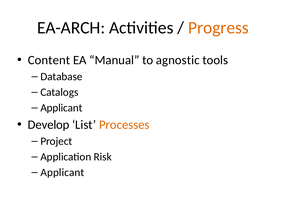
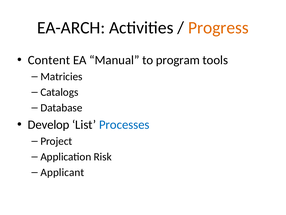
agnostic: agnostic -> program
Database: Database -> Matricies
Applicant at (61, 108): Applicant -> Database
Processes colour: orange -> blue
